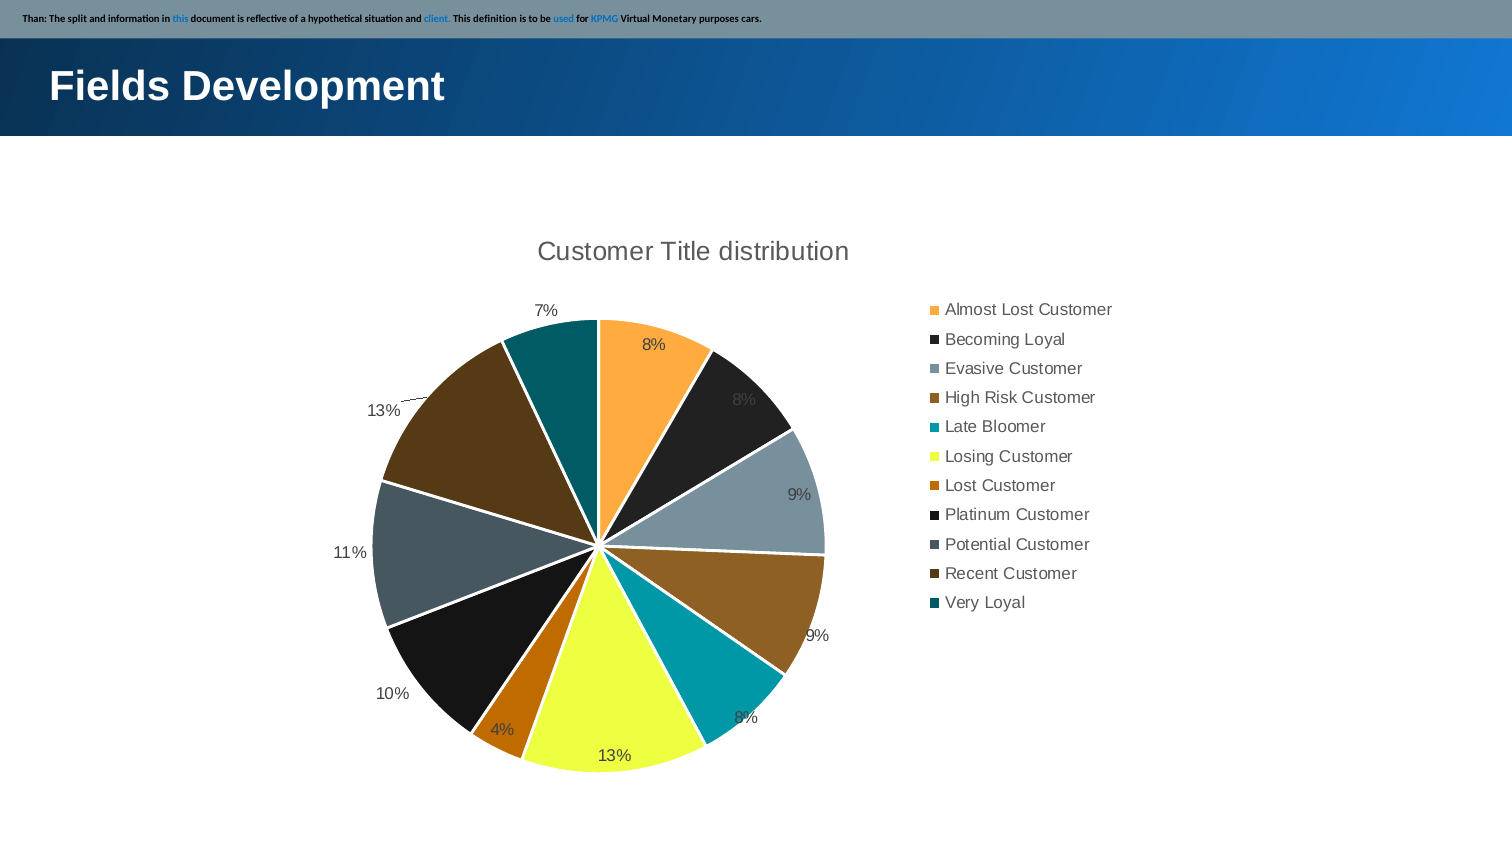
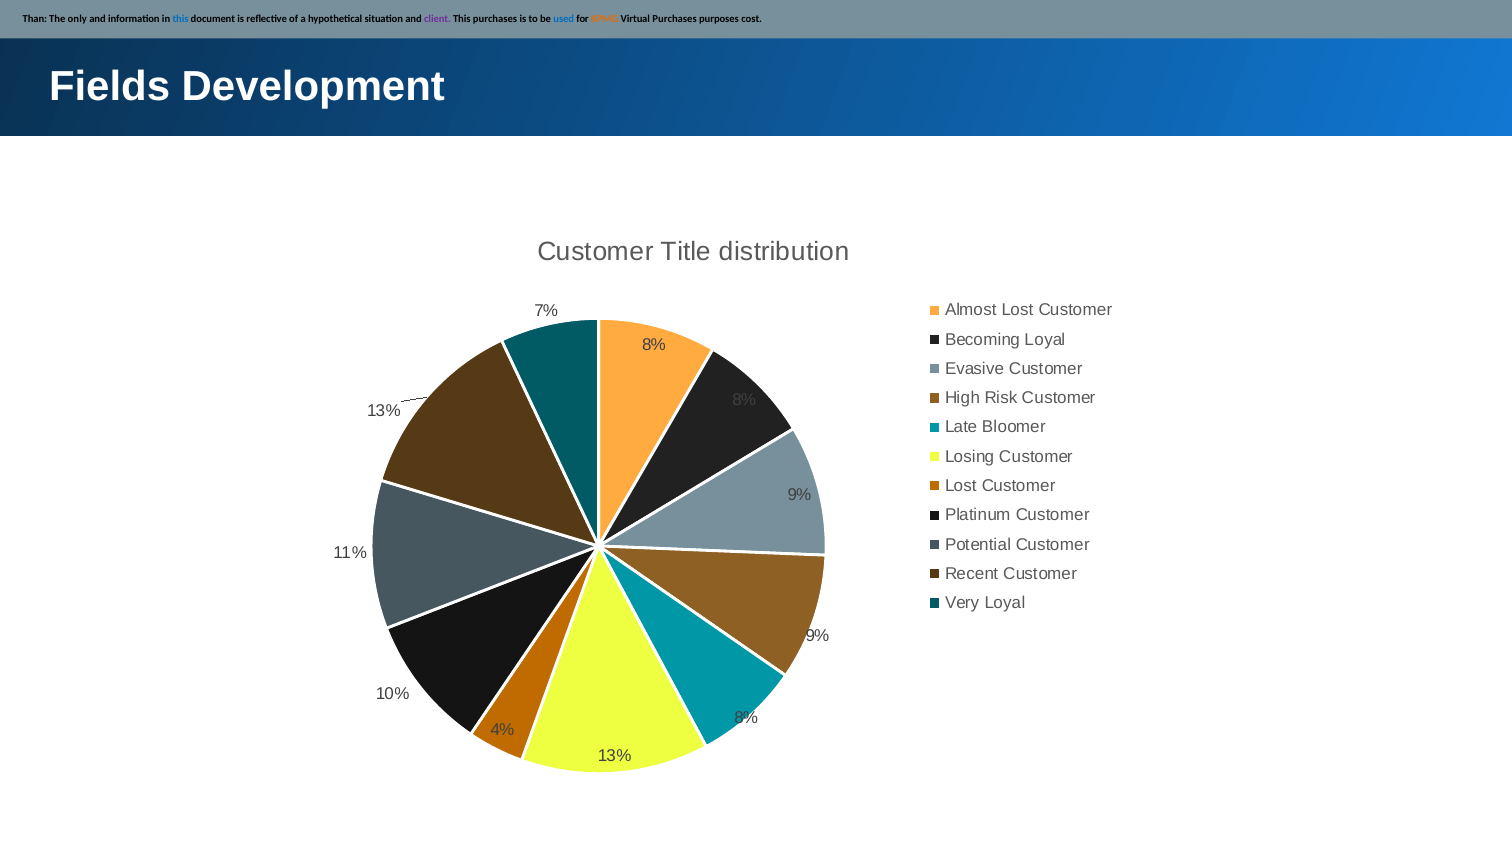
split: split -> only
client colour: blue -> purple
This definition: definition -> purchases
KPMG colour: blue -> orange
Virtual Monetary: Monetary -> Purchases
cars: cars -> cost
